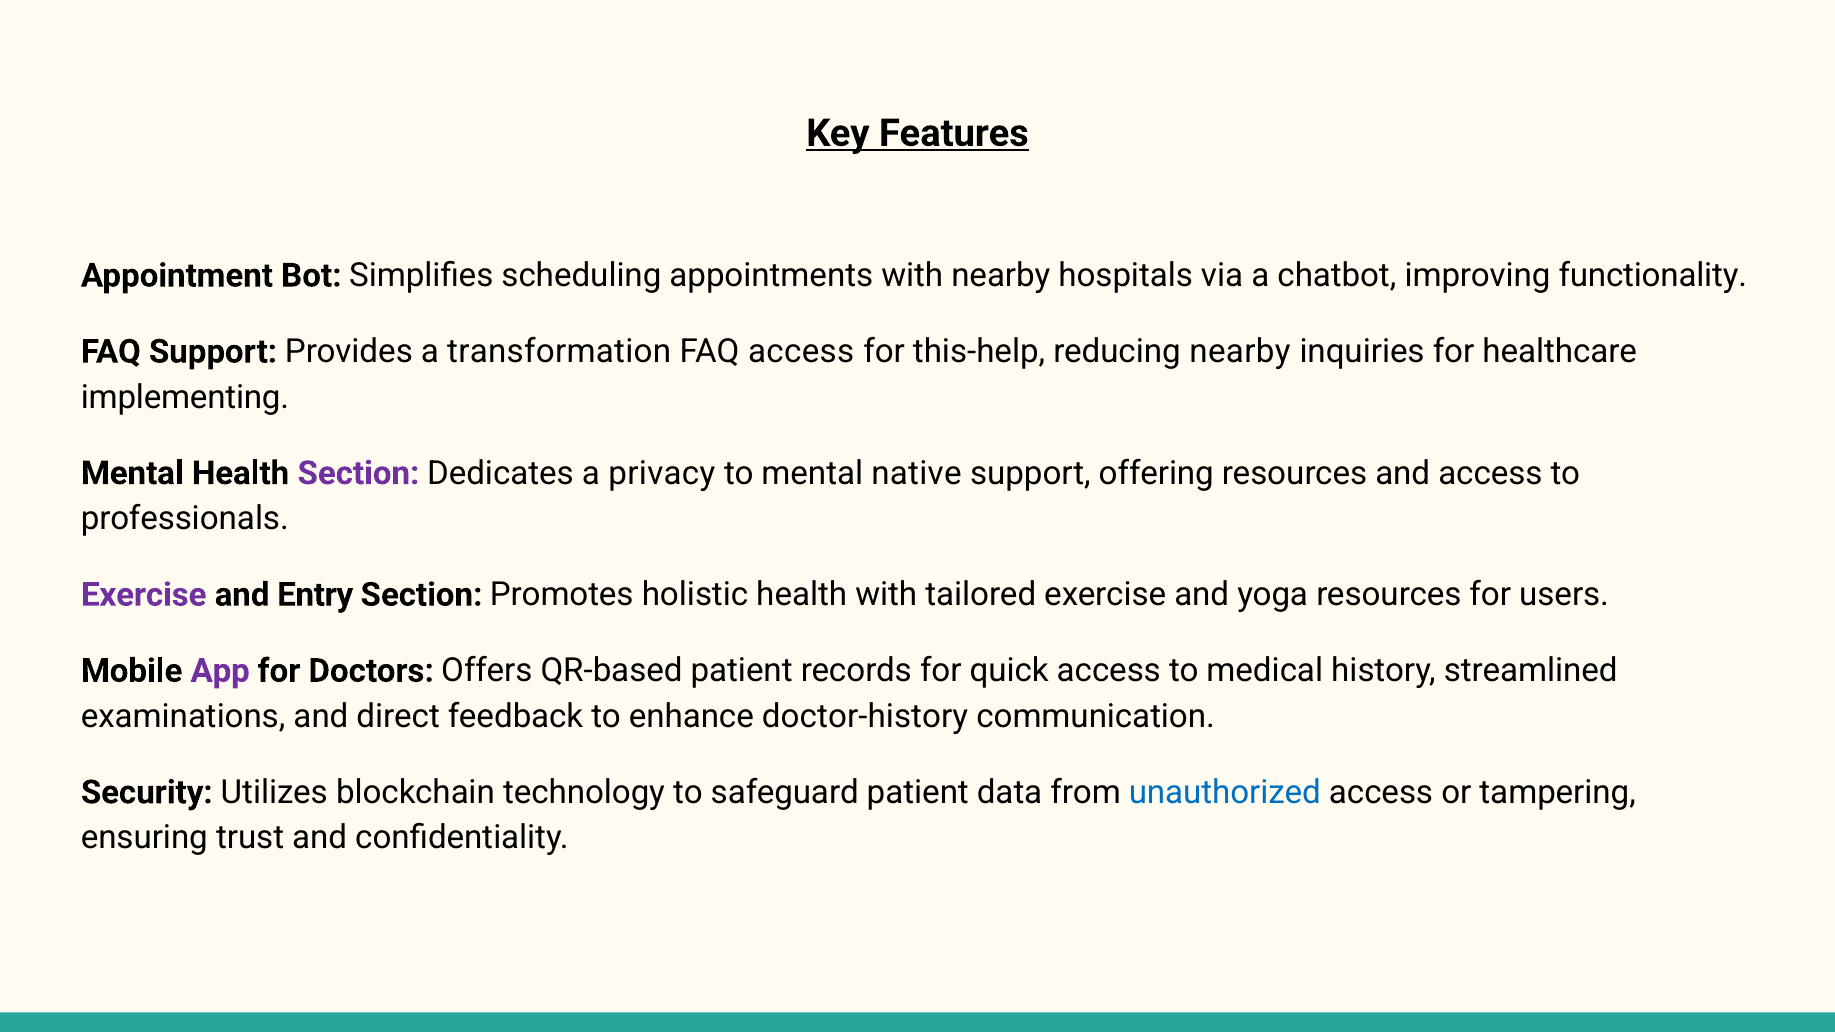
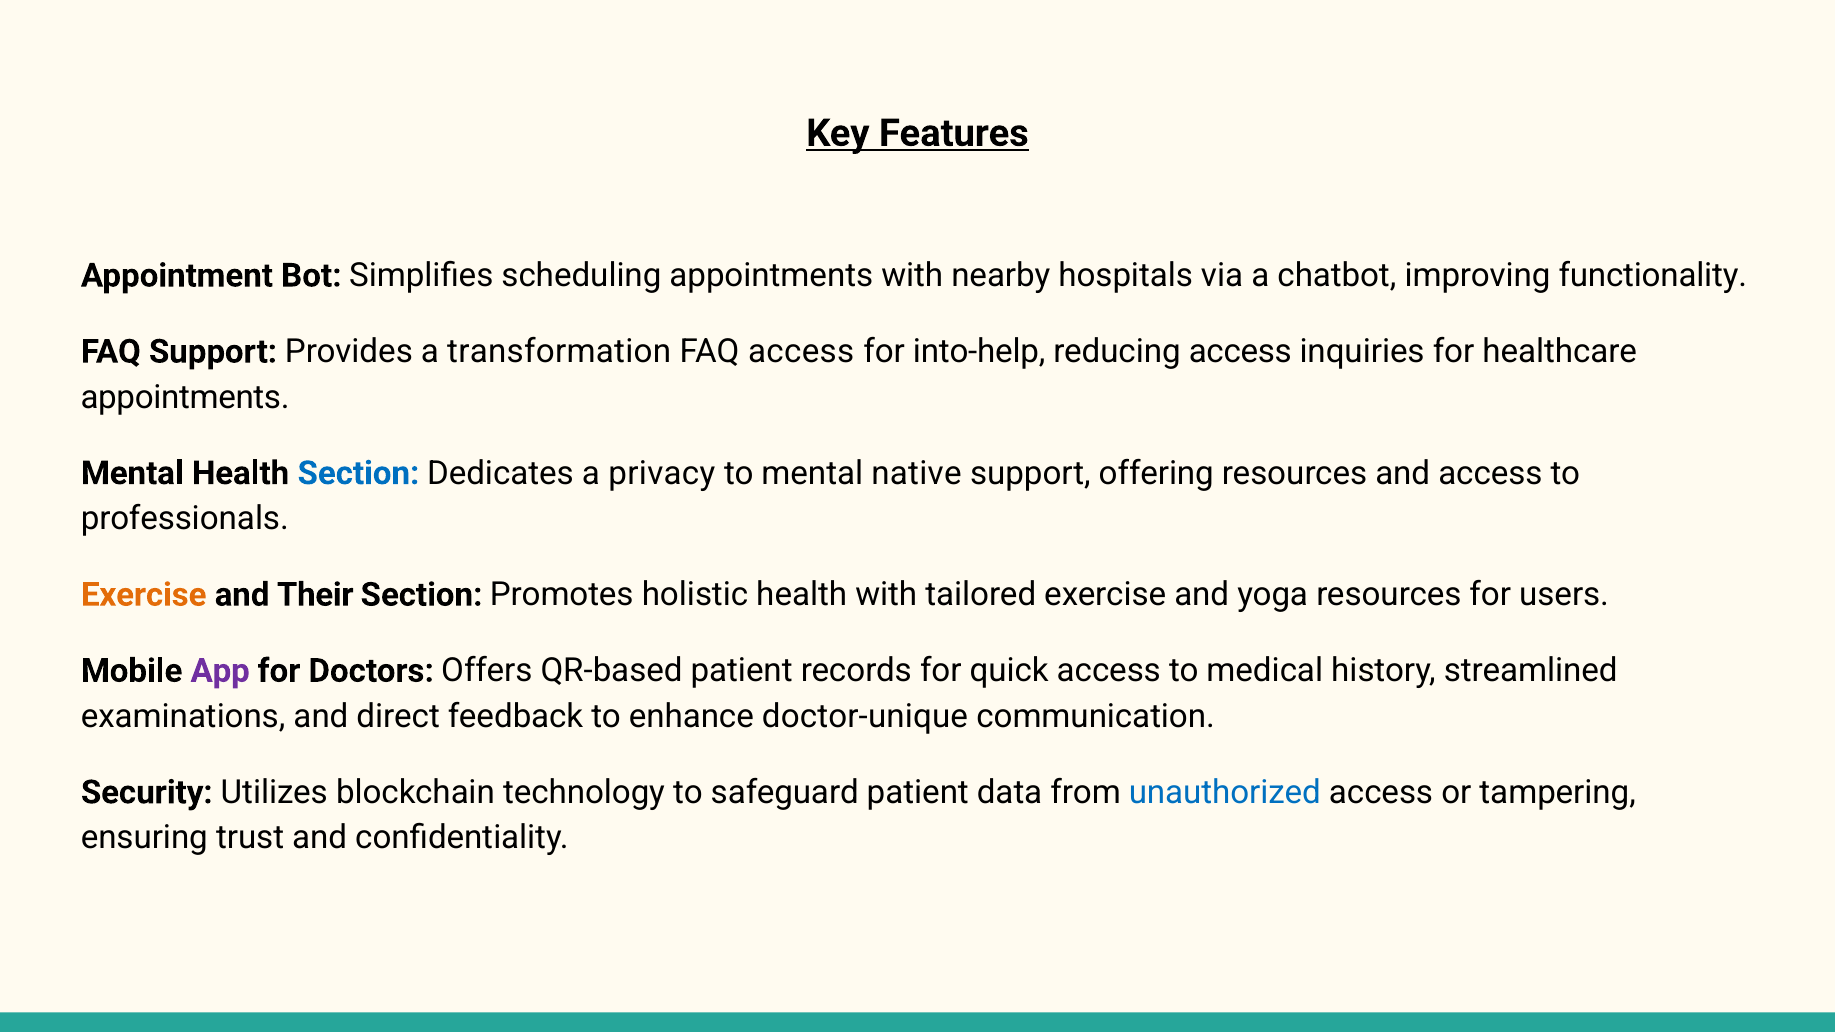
this-help: this-help -> into-help
reducing nearby: nearby -> access
implementing at (185, 397): implementing -> appointments
Section at (358, 473) colour: purple -> blue
Exercise at (144, 595) colour: purple -> orange
Entry: Entry -> Their
doctor-history: doctor-history -> doctor-unique
